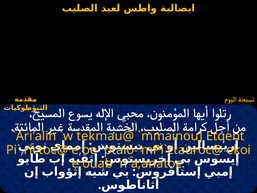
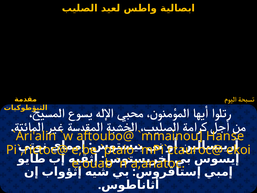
tekmau@: tekmau@ -> aftoubo@
Etqent: Etqent -> Hanse
